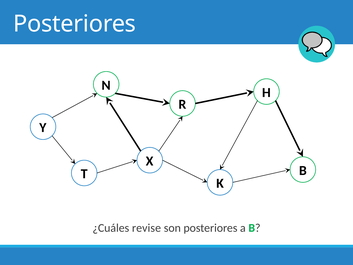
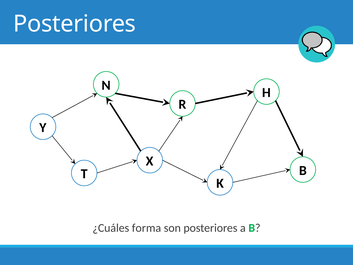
revise: revise -> forma
